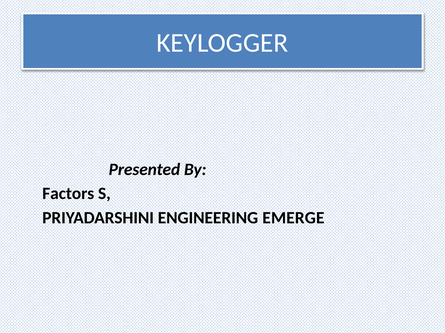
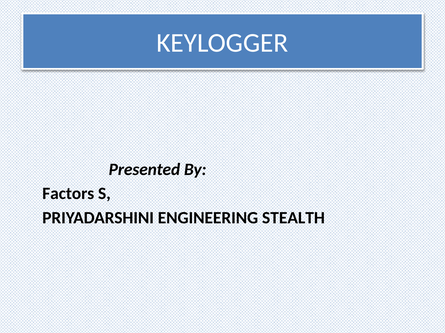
EMERGE: EMERGE -> STEALTH
